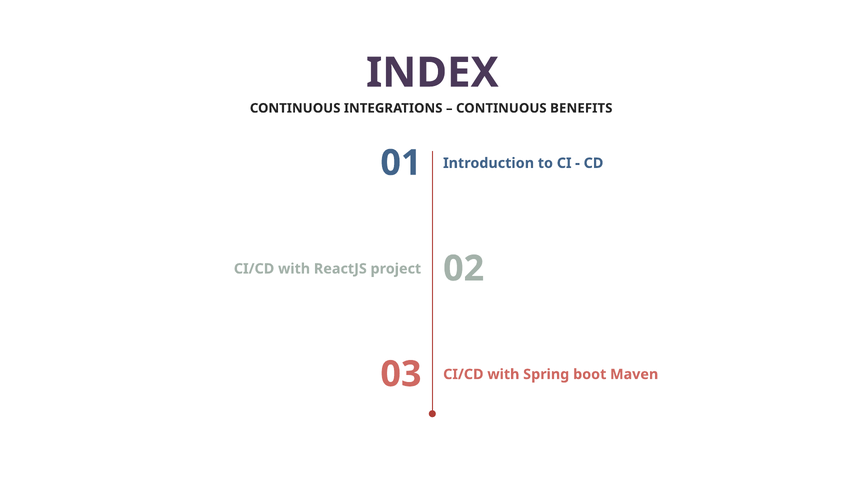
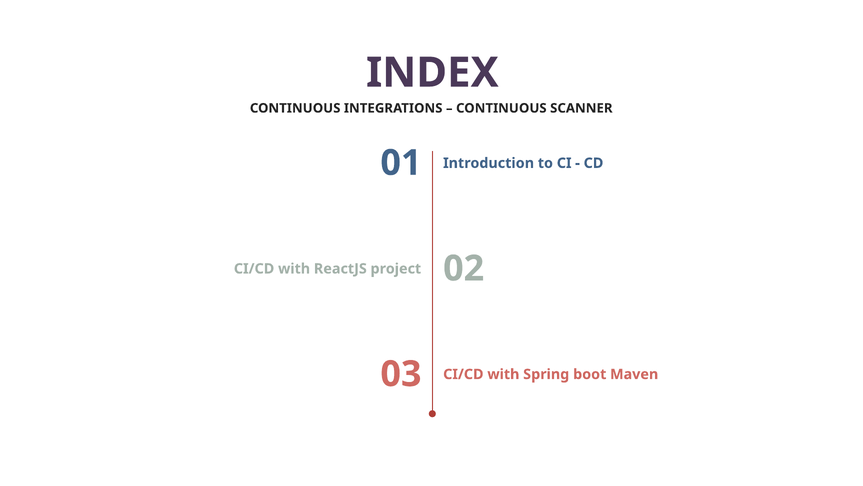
BENEFITS: BENEFITS -> SCANNER
